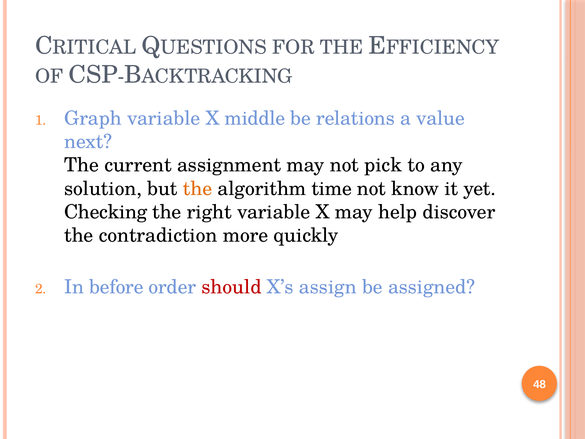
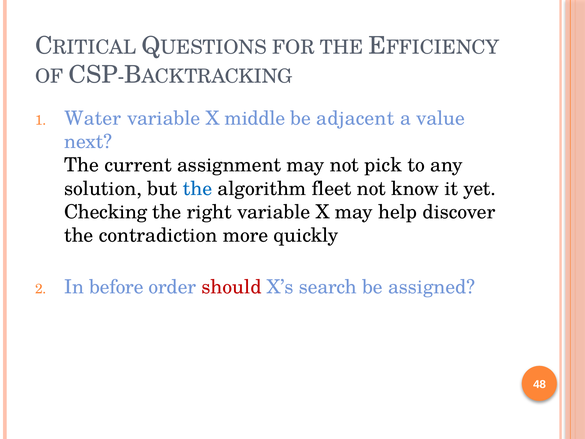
Graph: Graph -> Water
relations: relations -> adjacent
the at (198, 189) colour: orange -> blue
time: time -> fleet
assign: assign -> search
